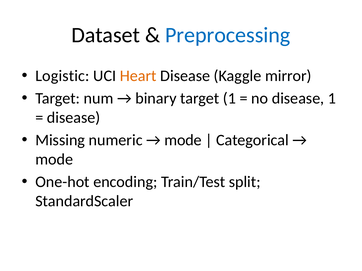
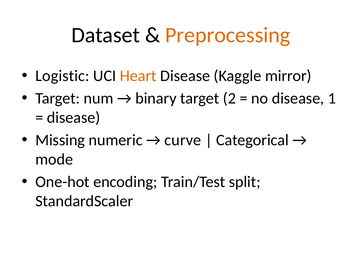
Preprocessing colour: blue -> orange
target 1: 1 -> 2
mode at (183, 140): mode -> curve
